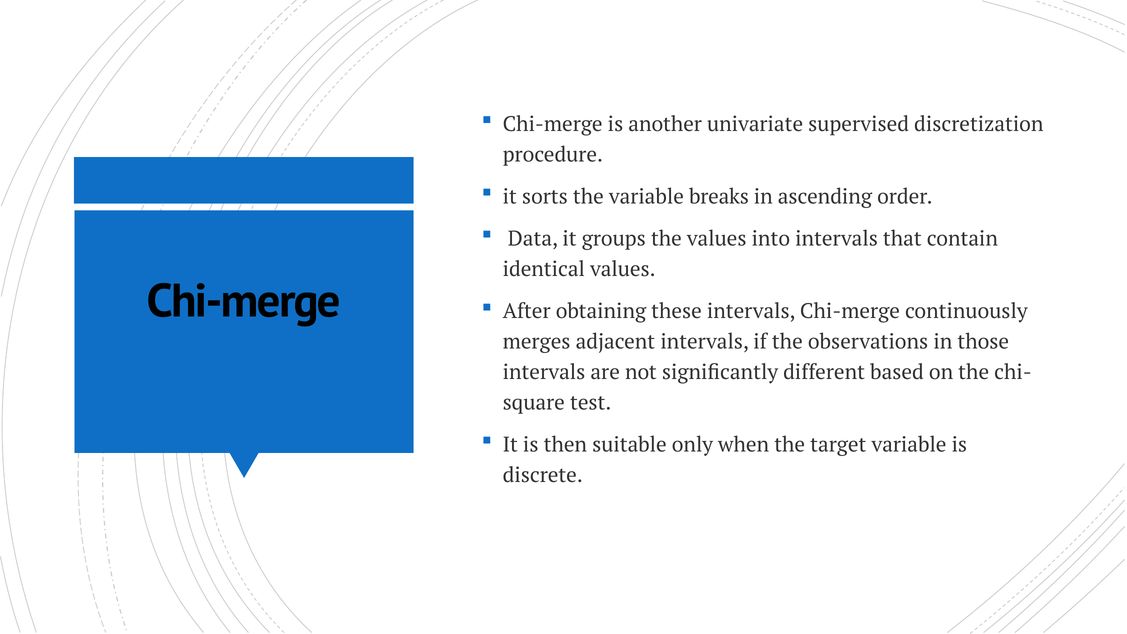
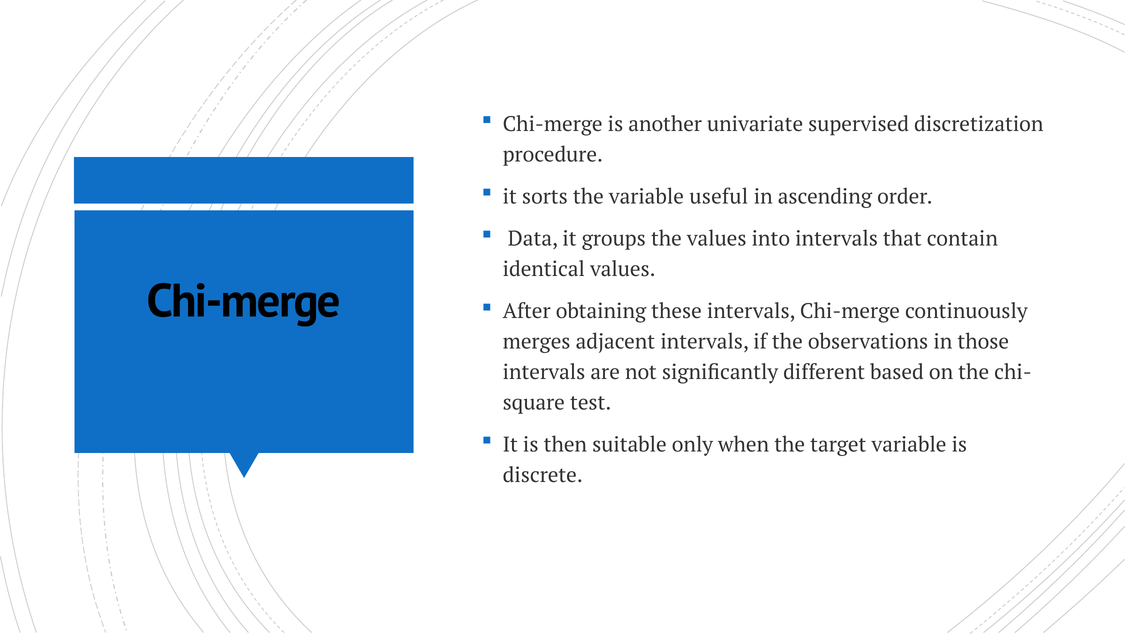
breaks: breaks -> useful
